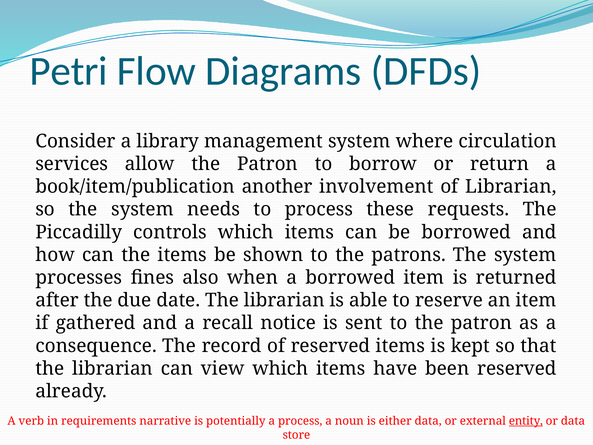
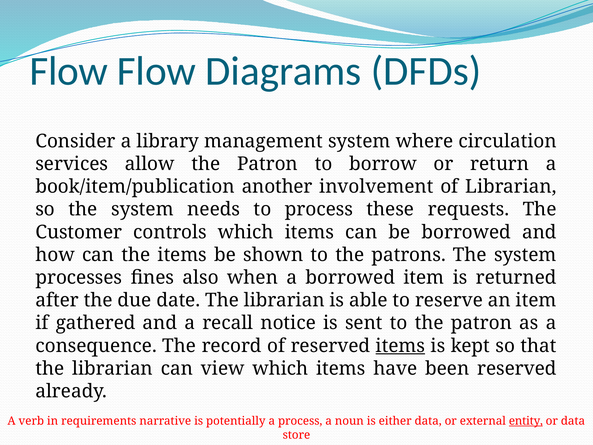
Petri at (69, 71): Petri -> Flow
Piccadilly: Piccadilly -> Customer
items at (400, 346) underline: none -> present
